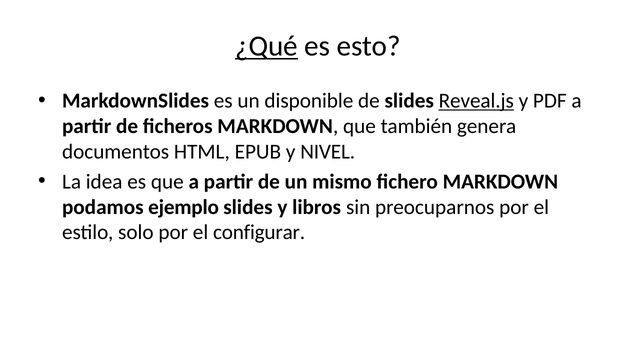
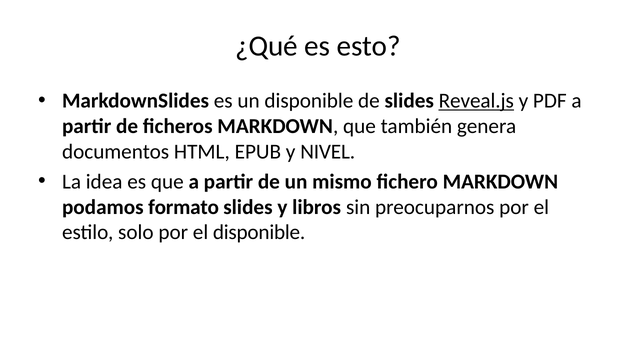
¿Qué underline: present -> none
ejemplo: ejemplo -> formato
el configurar: configurar -> disponible
